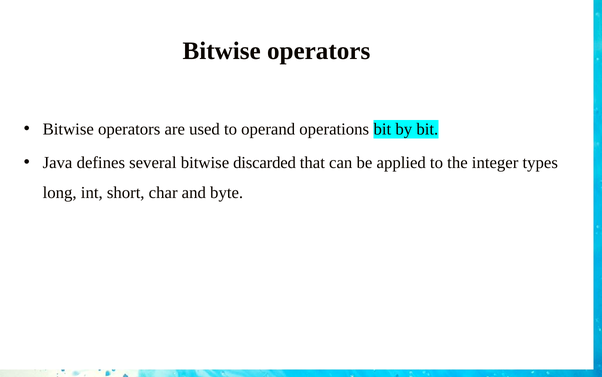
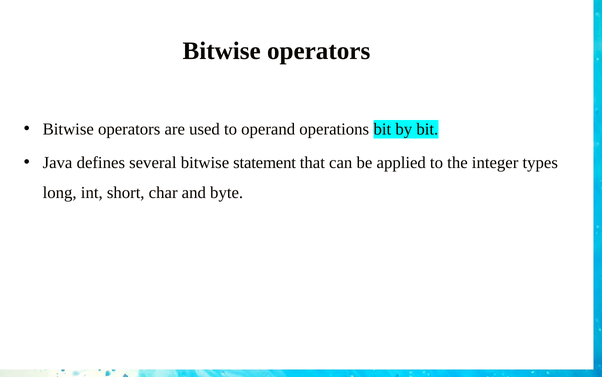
discarded: discarded -> statement
